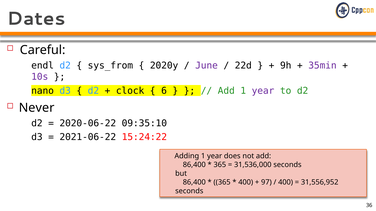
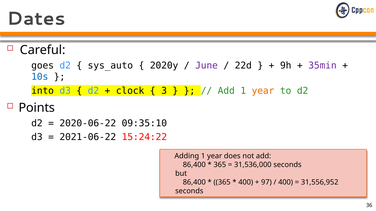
endl: endl -> goes
sys_from: sys_from -> sys_auto
10s colour: purple -> blue
nano: nano -> into
6: 6 -> 3
year at (263, 91) colour: purple -> orange
Never: Never -> Points
